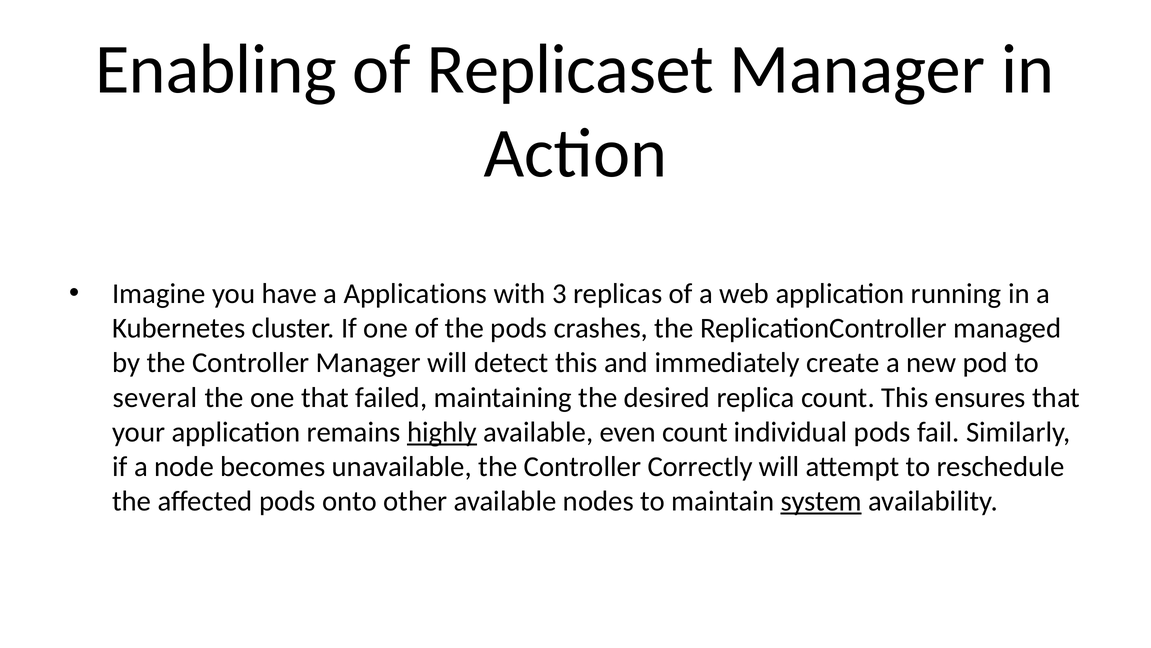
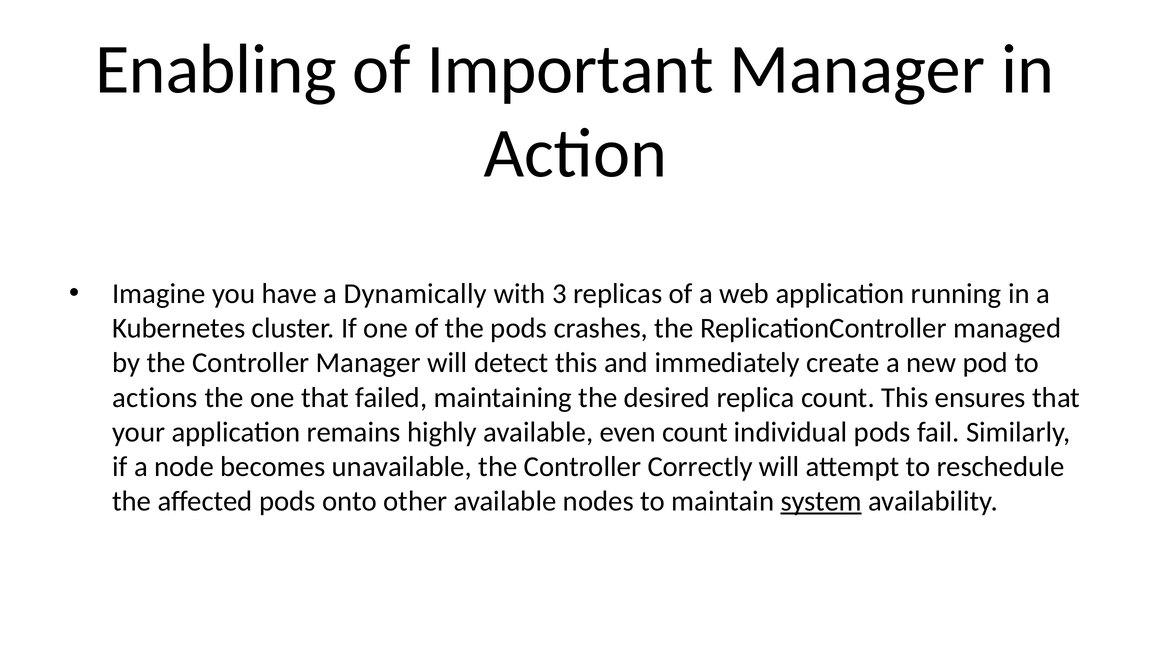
Replicaset: Replicaset -> Important
Applications: Applications -> Dynamically
several: several -> actions
highly underline: present -> none
